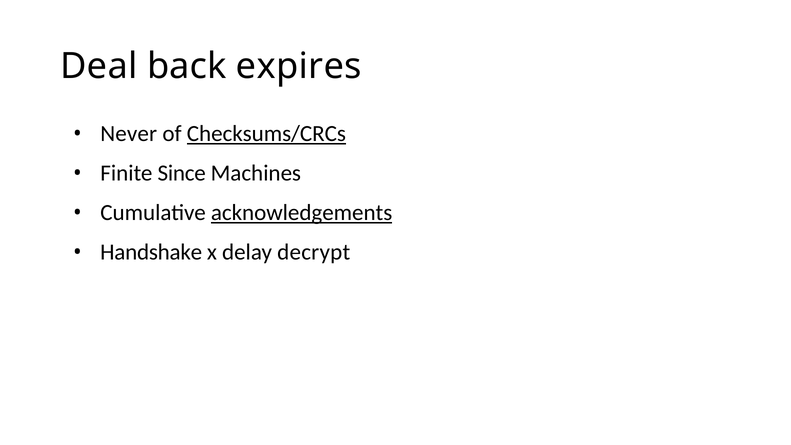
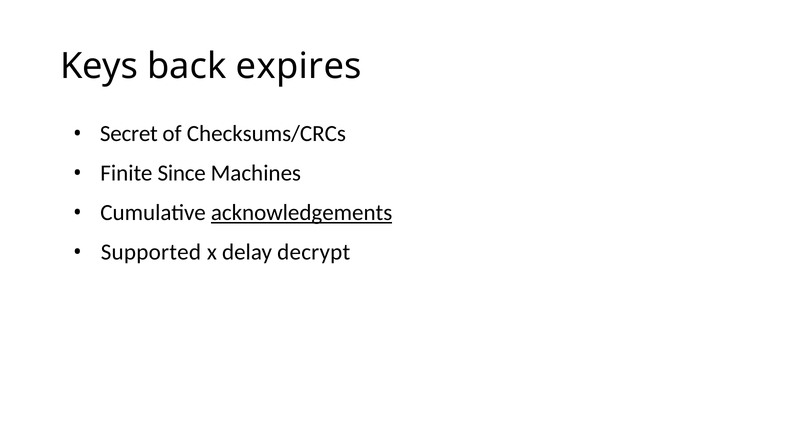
Deal: Deal -> Keys
Never: Never -> Secret
Checksums/CRCs underline: present -> none
Handshake: Handshake -> Supported
